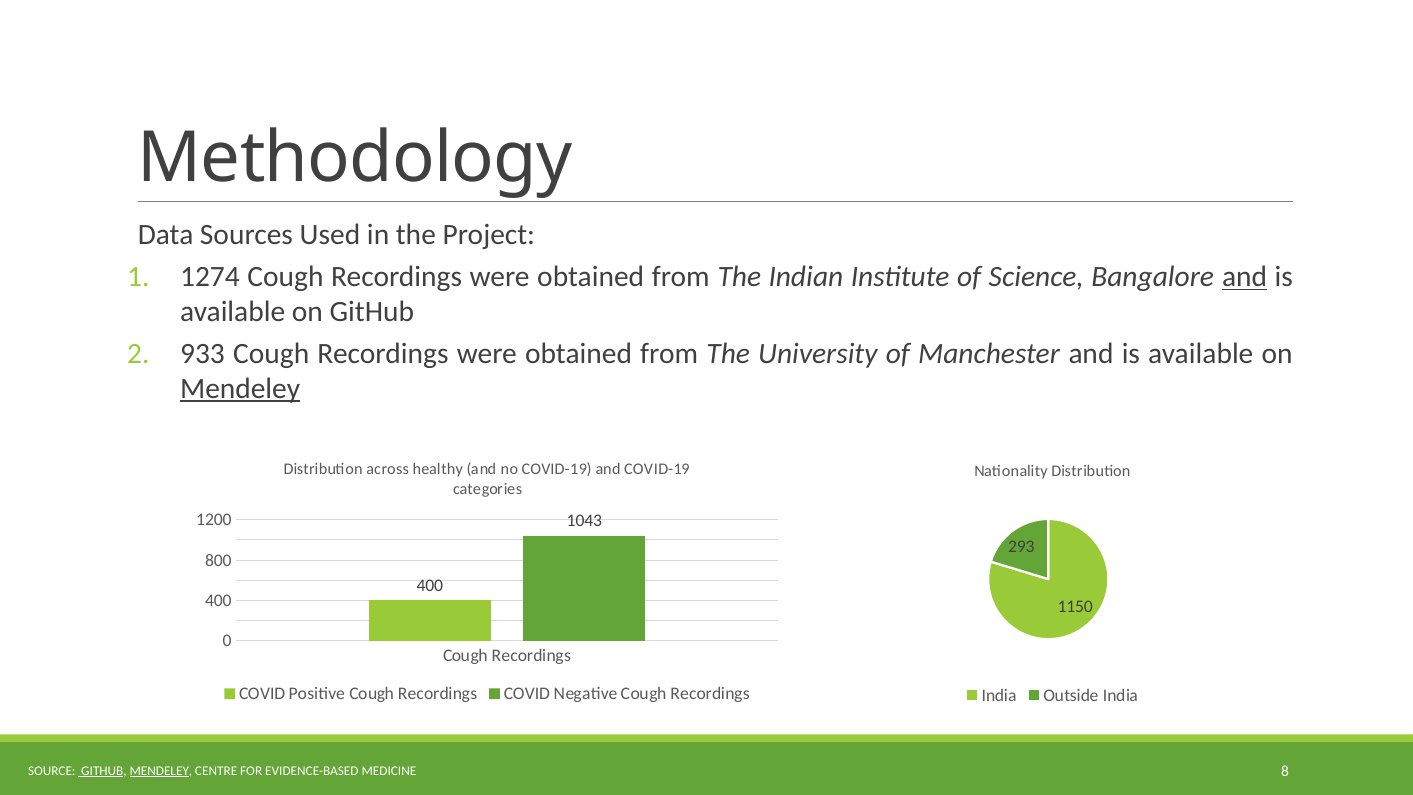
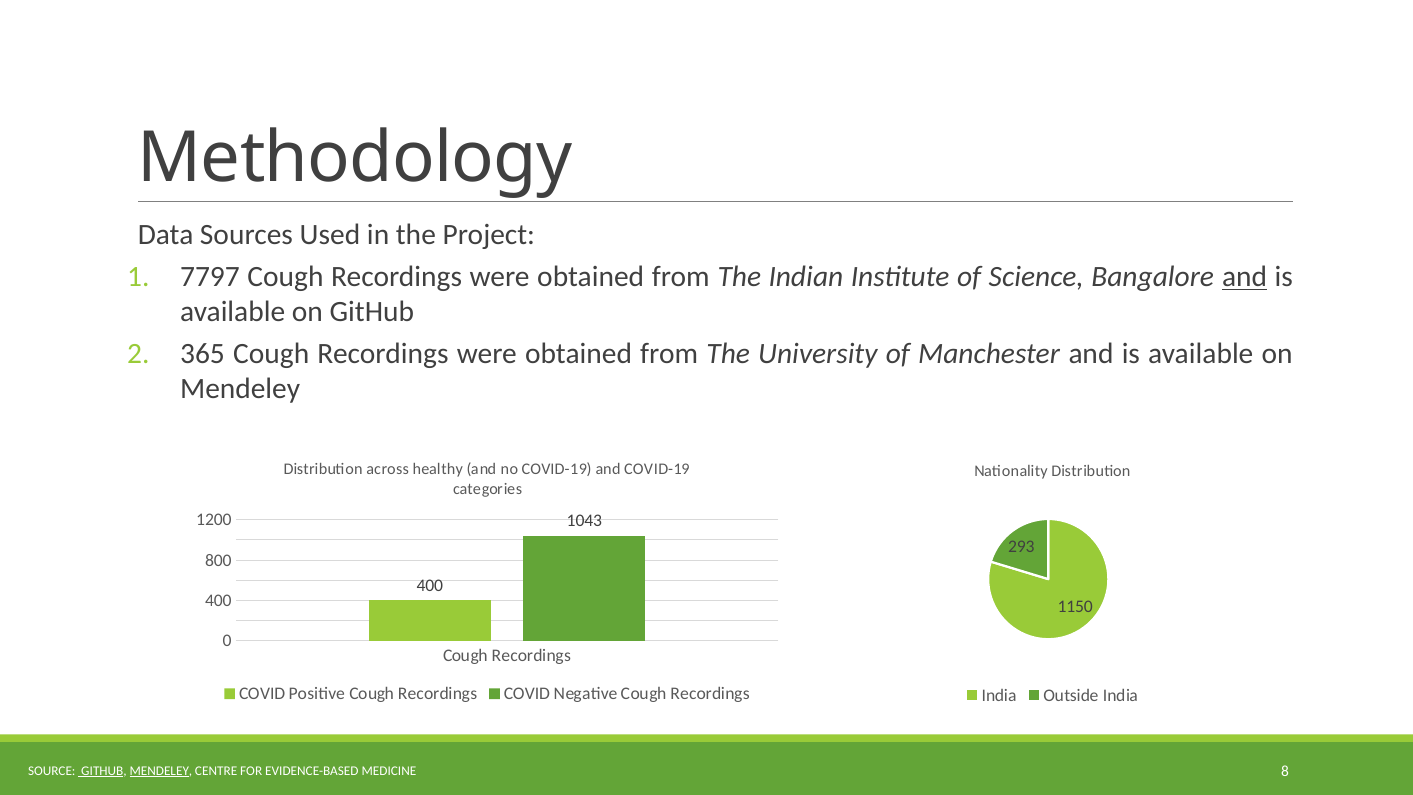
1274: 1274 -> 7797
933: 933 -> 365
Mendeley at (240, 389) underline: present -> none
